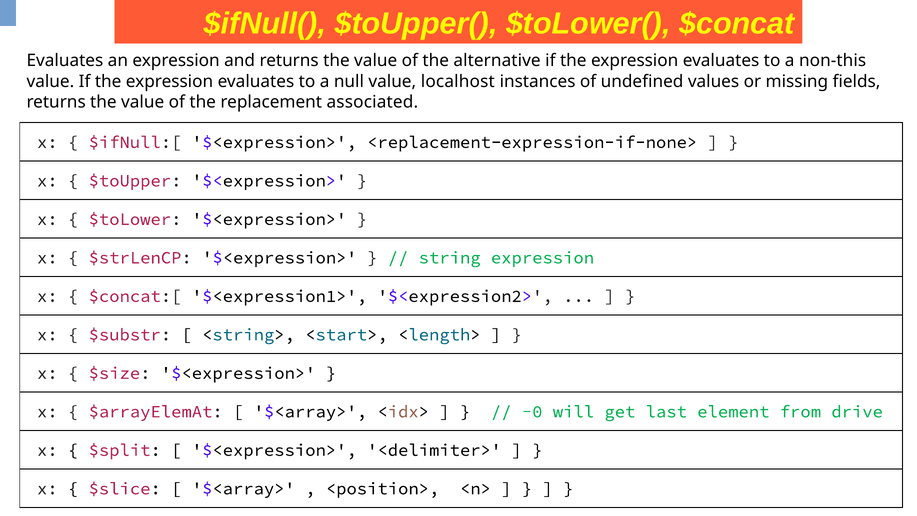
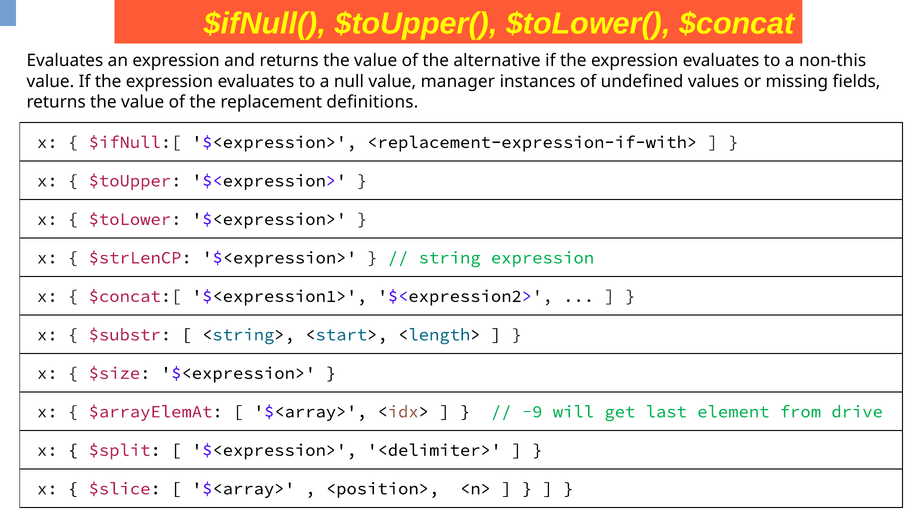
localhost: localhost -> manager
associated: associated -> definitions
<replacement-expression-if-none>: <replacement-expression-if-none> -> <replacement-expression-if-with>
-0: -0 -> -9
